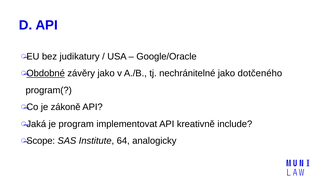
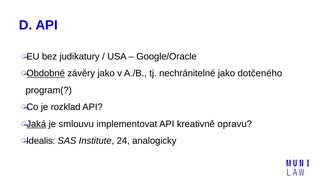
zákoně: zákoně -> rozklad
Jaká underline: none -> present
program: program -> smlouvu
include: include -> opravu
Scope: Scope -> Idealis
64: 64 -> 24
